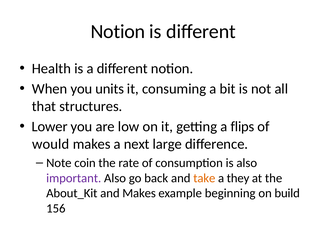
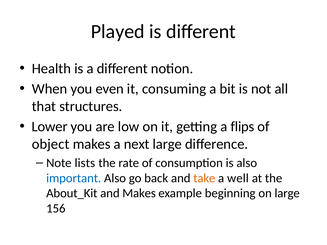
Notion at (118, 32): Notion -> Played
units: units -> even
would: would -> object
coin: coin -> lists
important colour: purple -> blue
they: they -> well
on build: build -> large
